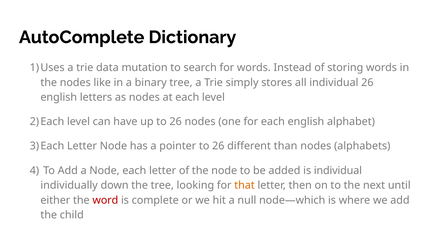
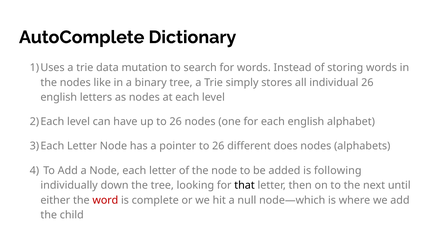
than: than -> does
is individual: individual -> following
that colour: orange -> black
